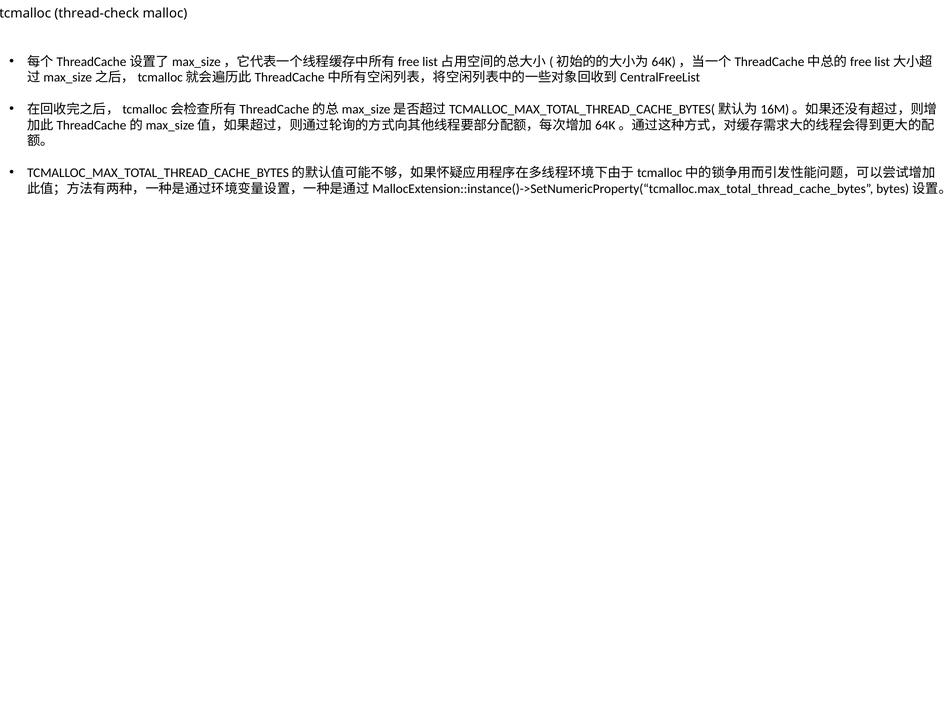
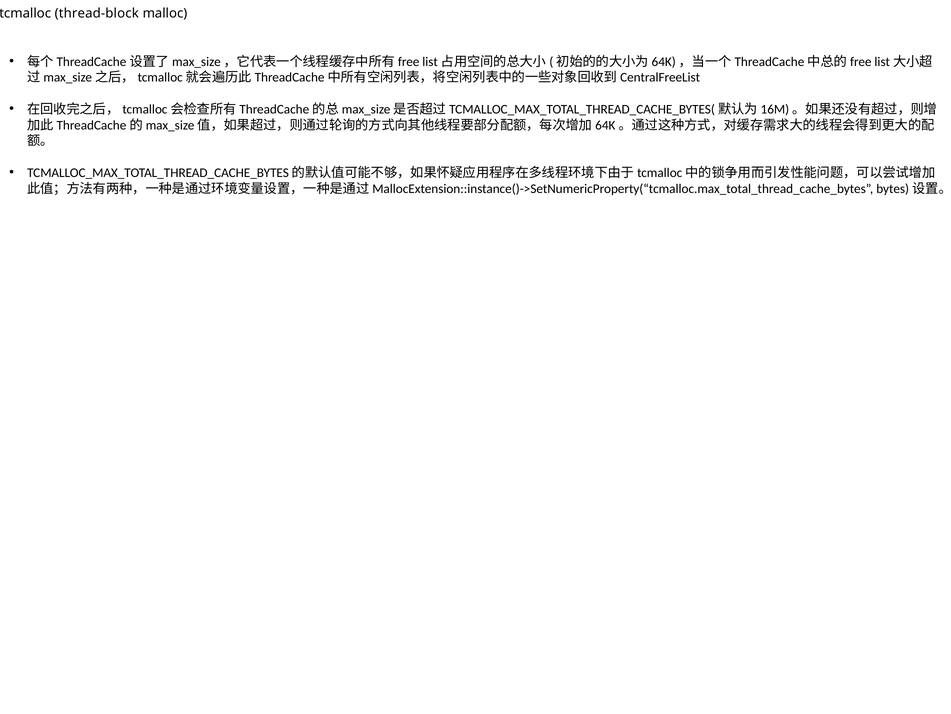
thread-check: thread-check -> thread-block
